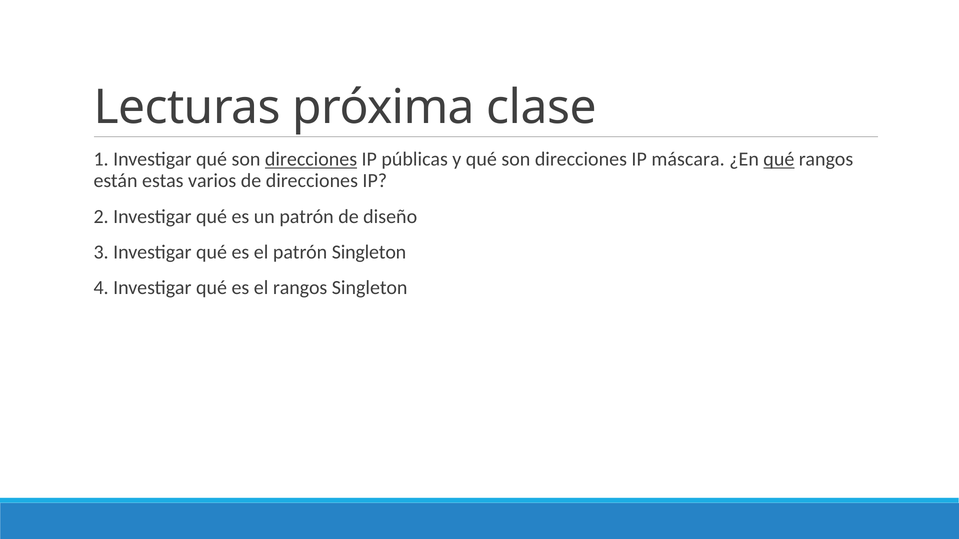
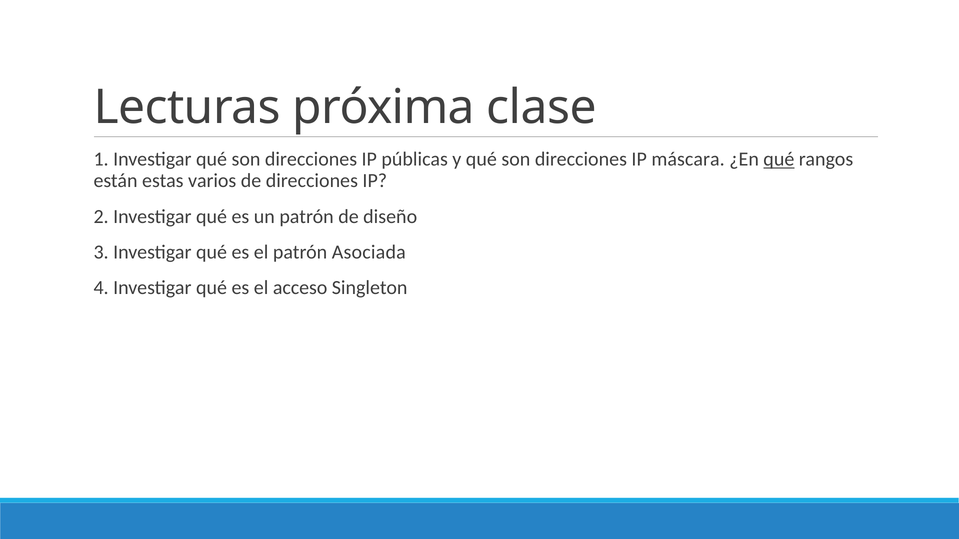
direcciones at (311, 159) underline: present -> none
patrón Singleton: Singleton -> Asociada
el rangos: rangos -> acceso
